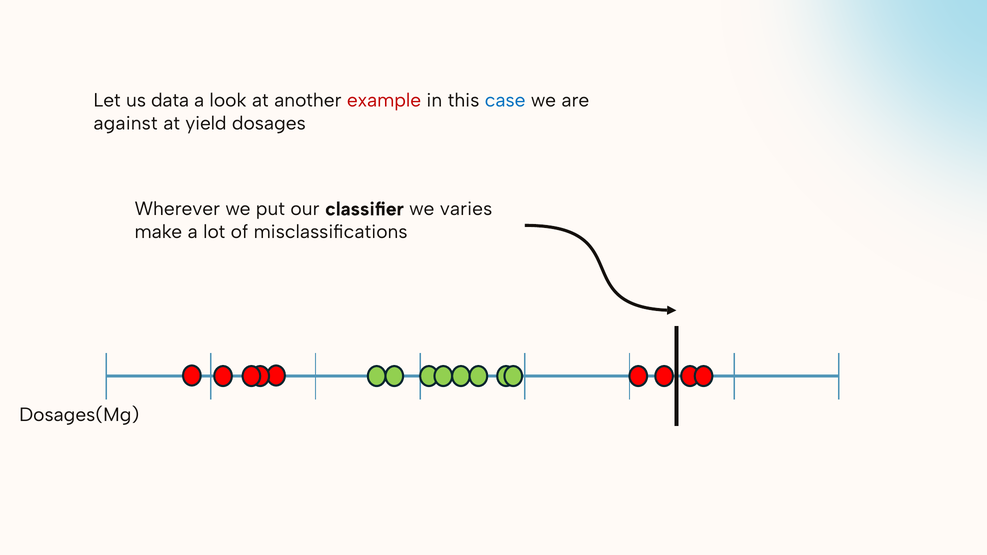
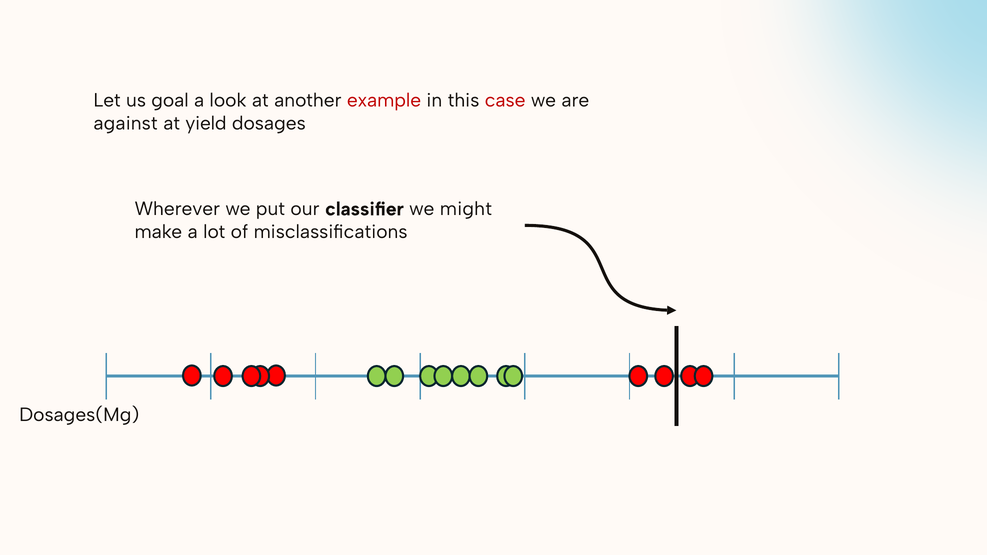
data: data -> goal
case colour: blue -> red
varies: varies -> might
